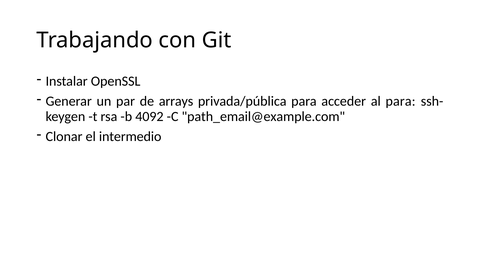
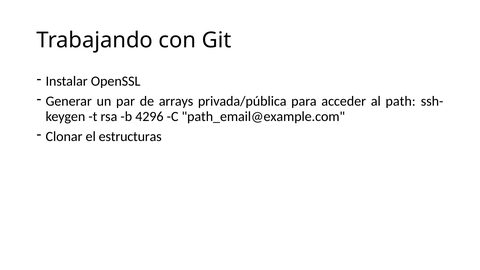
al para: para -> path
4092: 4092 -> 4296
intermedio: intermedio -> estructuras
